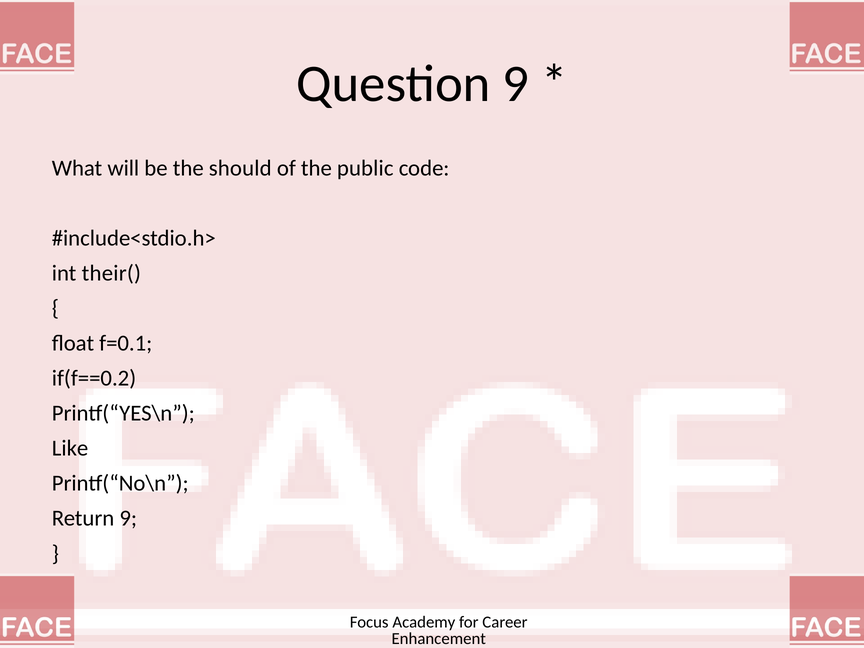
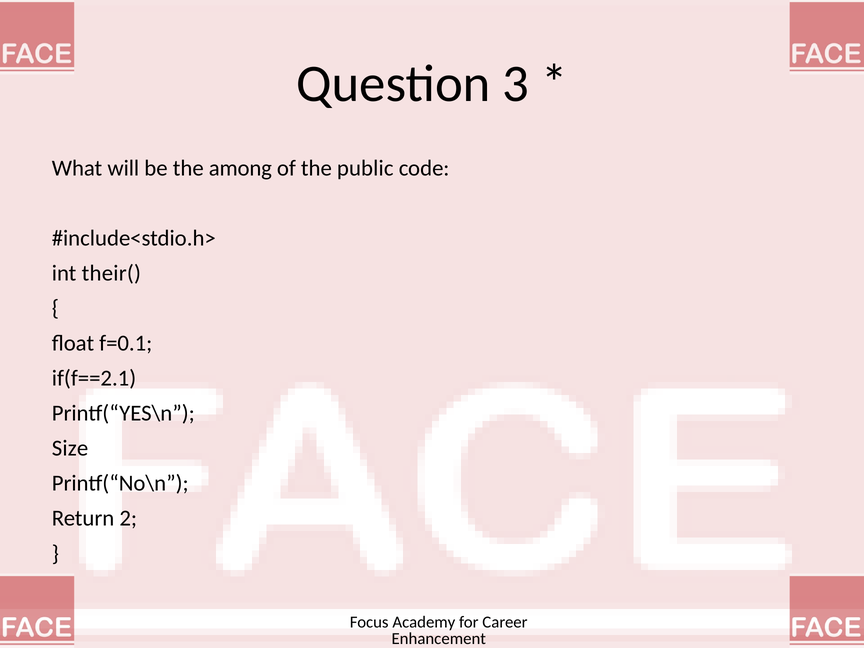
Question 9: 9 -> 3
should: should -> among
if(f==0.2: if(f==0.2 -> if(f==2.1
Like: Like -> Size
Return 9: 9 -> 2
